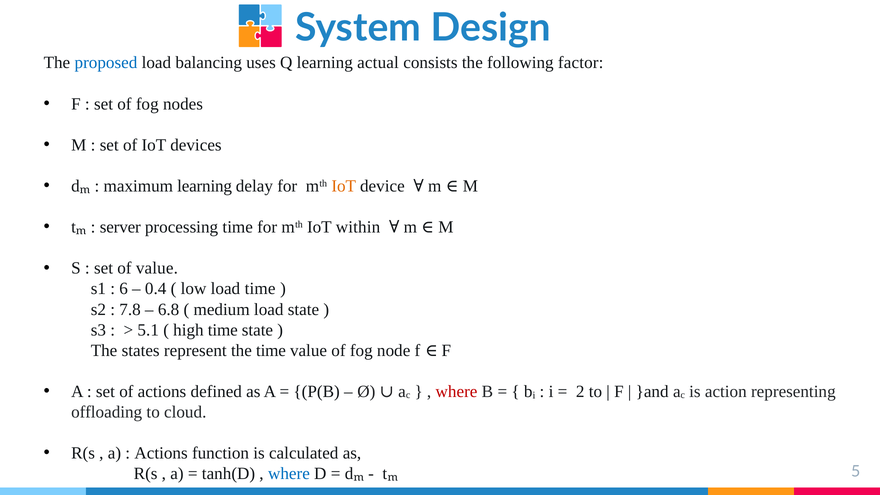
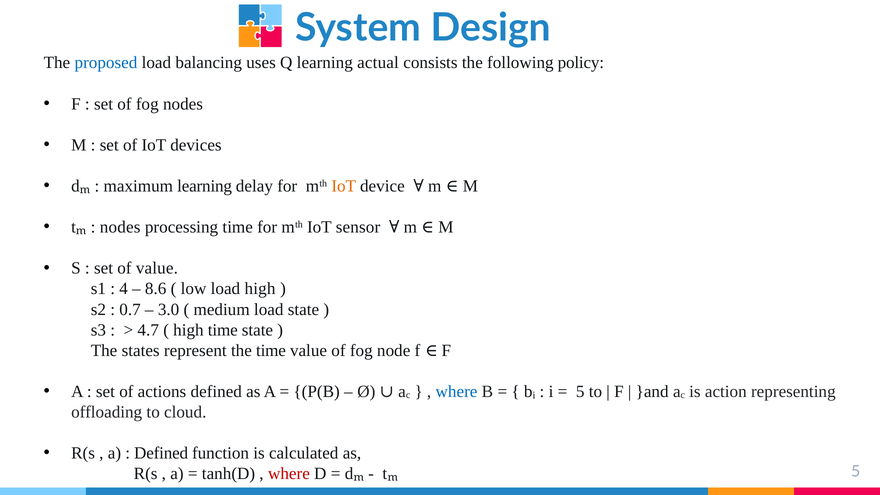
factor: factor -> policy
server at (120, 227): server -> nodes
within: within -> sensor
6: 6 -> 4
0.4: 0.4 -> 8.6
load time: time -> high
7.8: 7.8 -> 0.7
6.8: 6.8 -> 3.0
5.1: 5.1 -> 4.7
where at (457, 392) colour: red -> blue
2 at (580, 392): 2 -> 5
Actions at (161, 453): Actions -> Defined
where at (289, 474) colour: blue -> red
